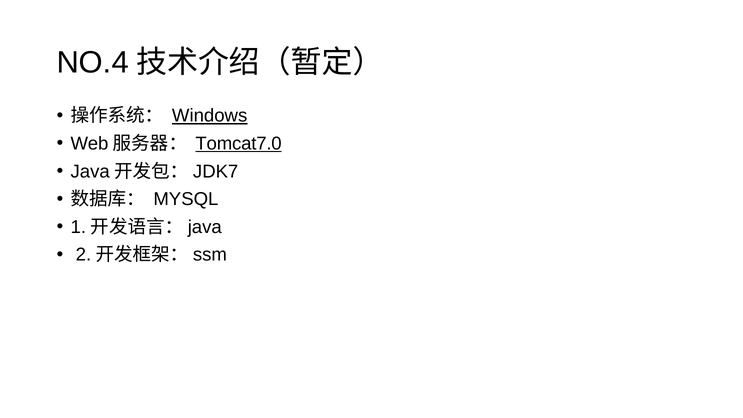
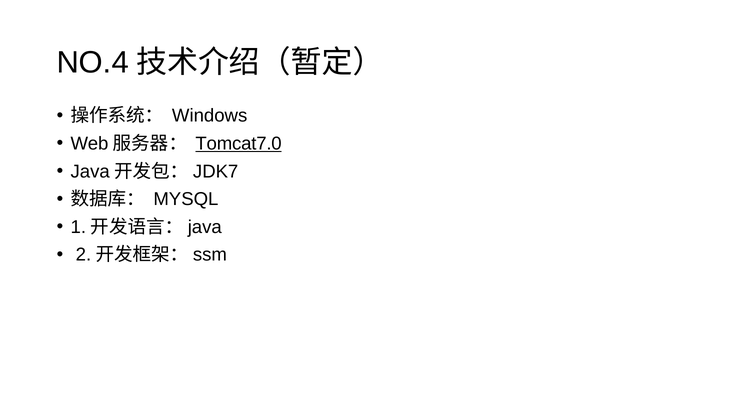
Windows underline: present -> none
